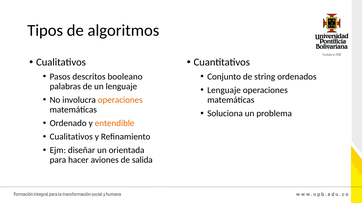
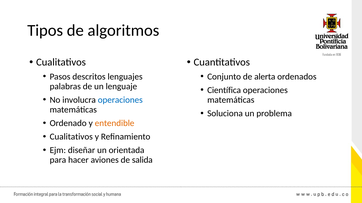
booleano: booleano -> lenguajes
string: string -> alerta
Lenguaje at (224, 90): Lenguaje -> Científica
operaciones at (120, 100) colour: orange -> blue
